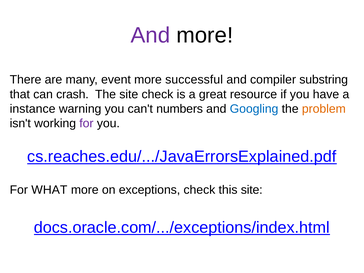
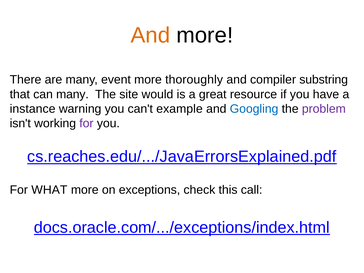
And at (150, 35) colour: purple -> orange
successful: successful -> thoroughly
can crash: crash -> many
site check: check -> would
numbers: numbers -> example
problem colour: orange -> purple
this site: site -> call
